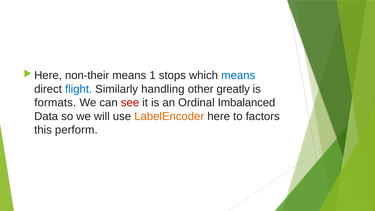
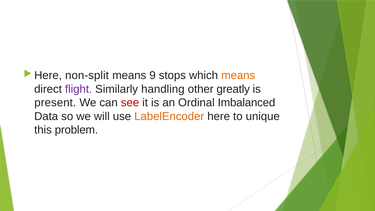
non-their: non-their -> non-split
1: 1 -> 9
means at (238, 75) colour: blue -> orange
flight colour: blue -> purple
formats: formats -> present
factors: factors -> unique
perform: perform -> problem
